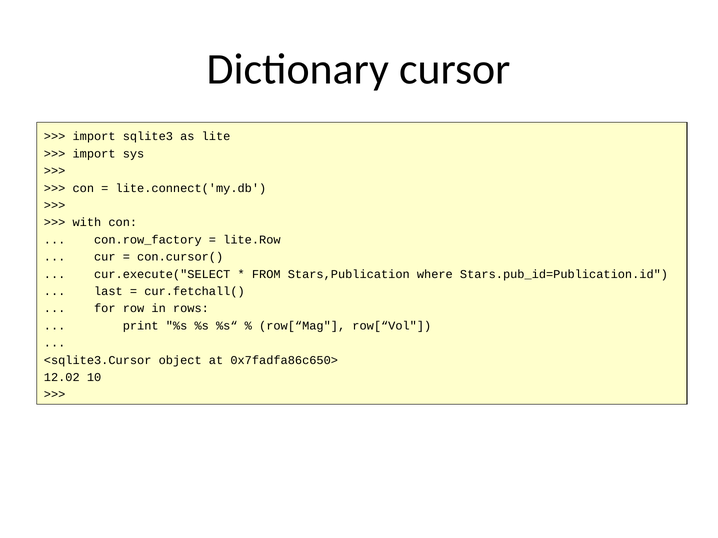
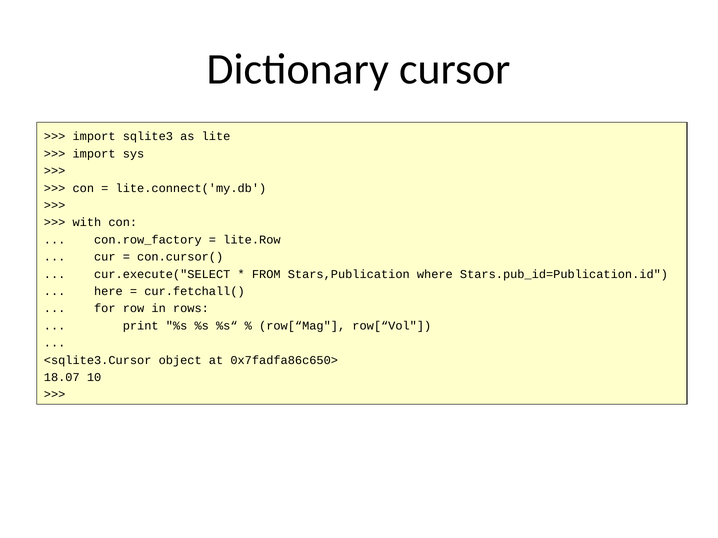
last: last -> here
12.02: 12.02 -> 18.07
